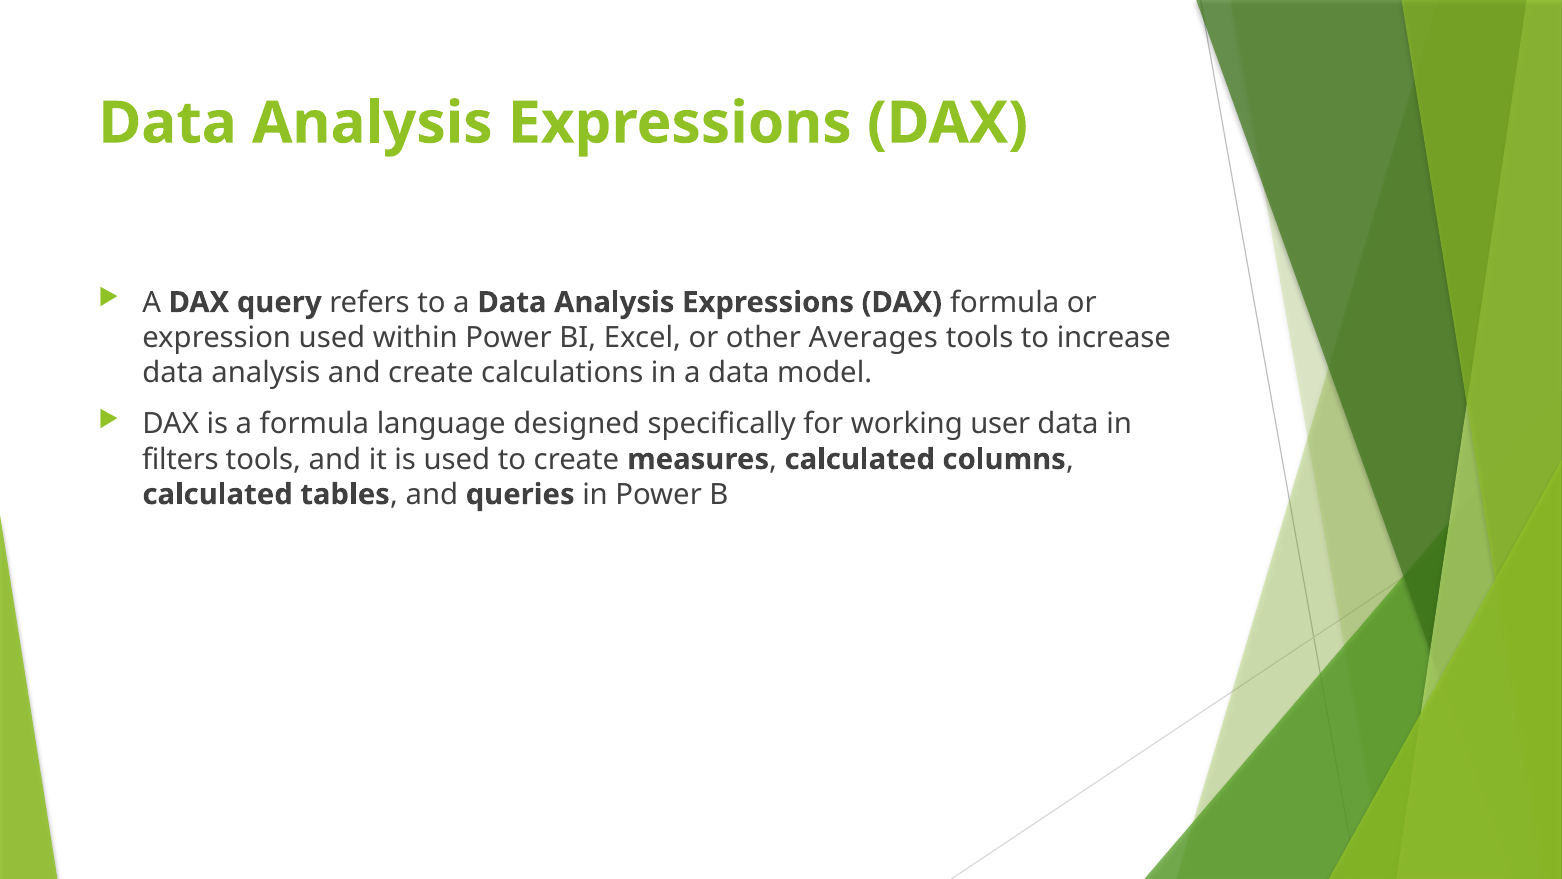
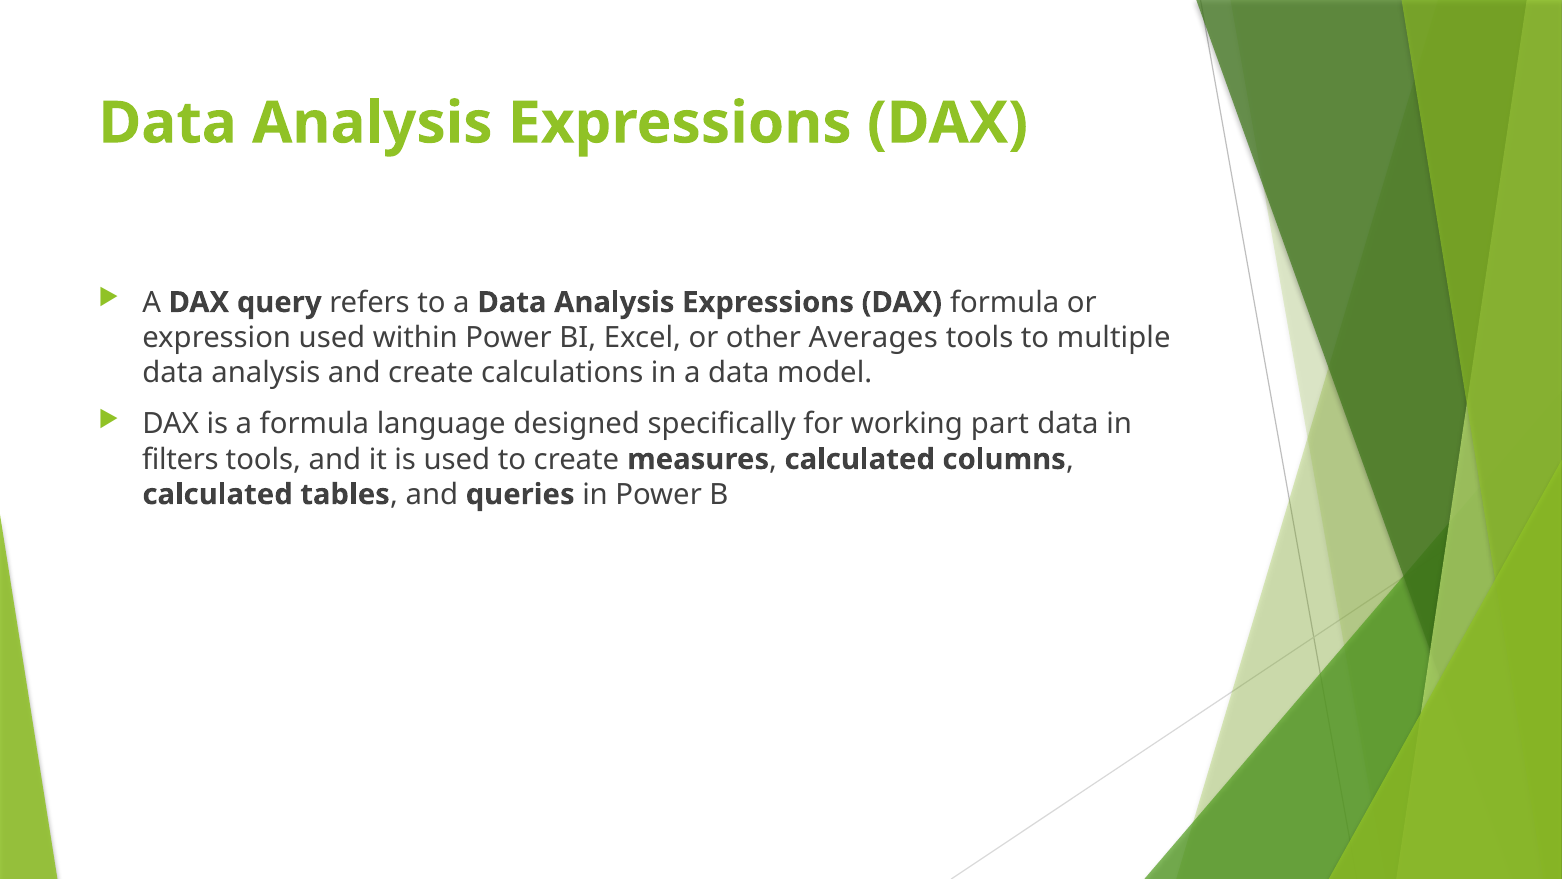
increase: increase -> multiple
user: user -> part
